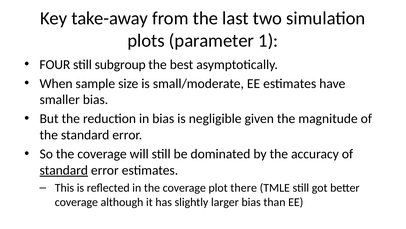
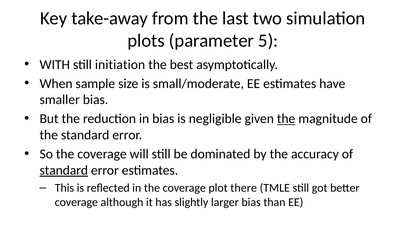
1: 1 -> 5
FOUR: FOUR -> WITH
subgroup: subgroup -> initiation
the at (286, 119) underline: none -> present
